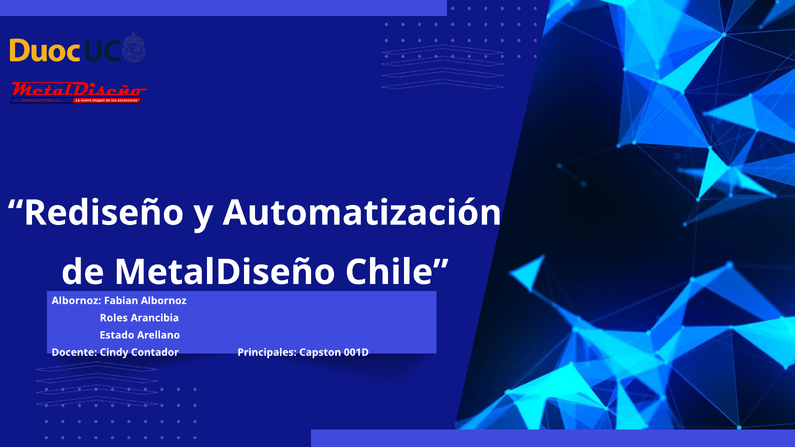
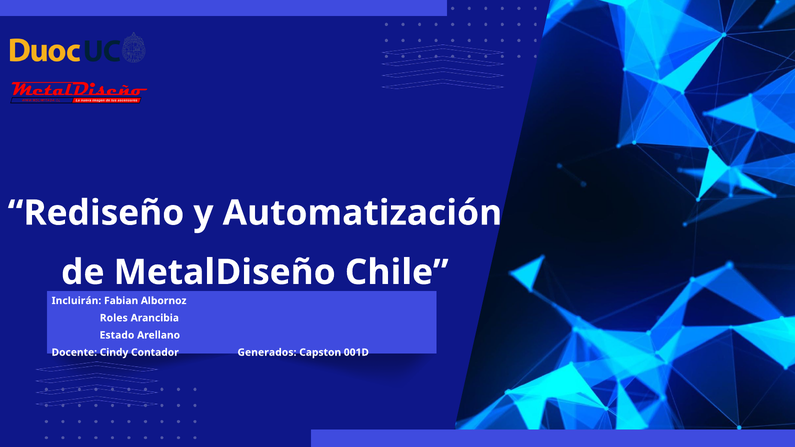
Albornoz at (76, 301): Albornoz -> Incluirán
Principales: Principales -> Generados
